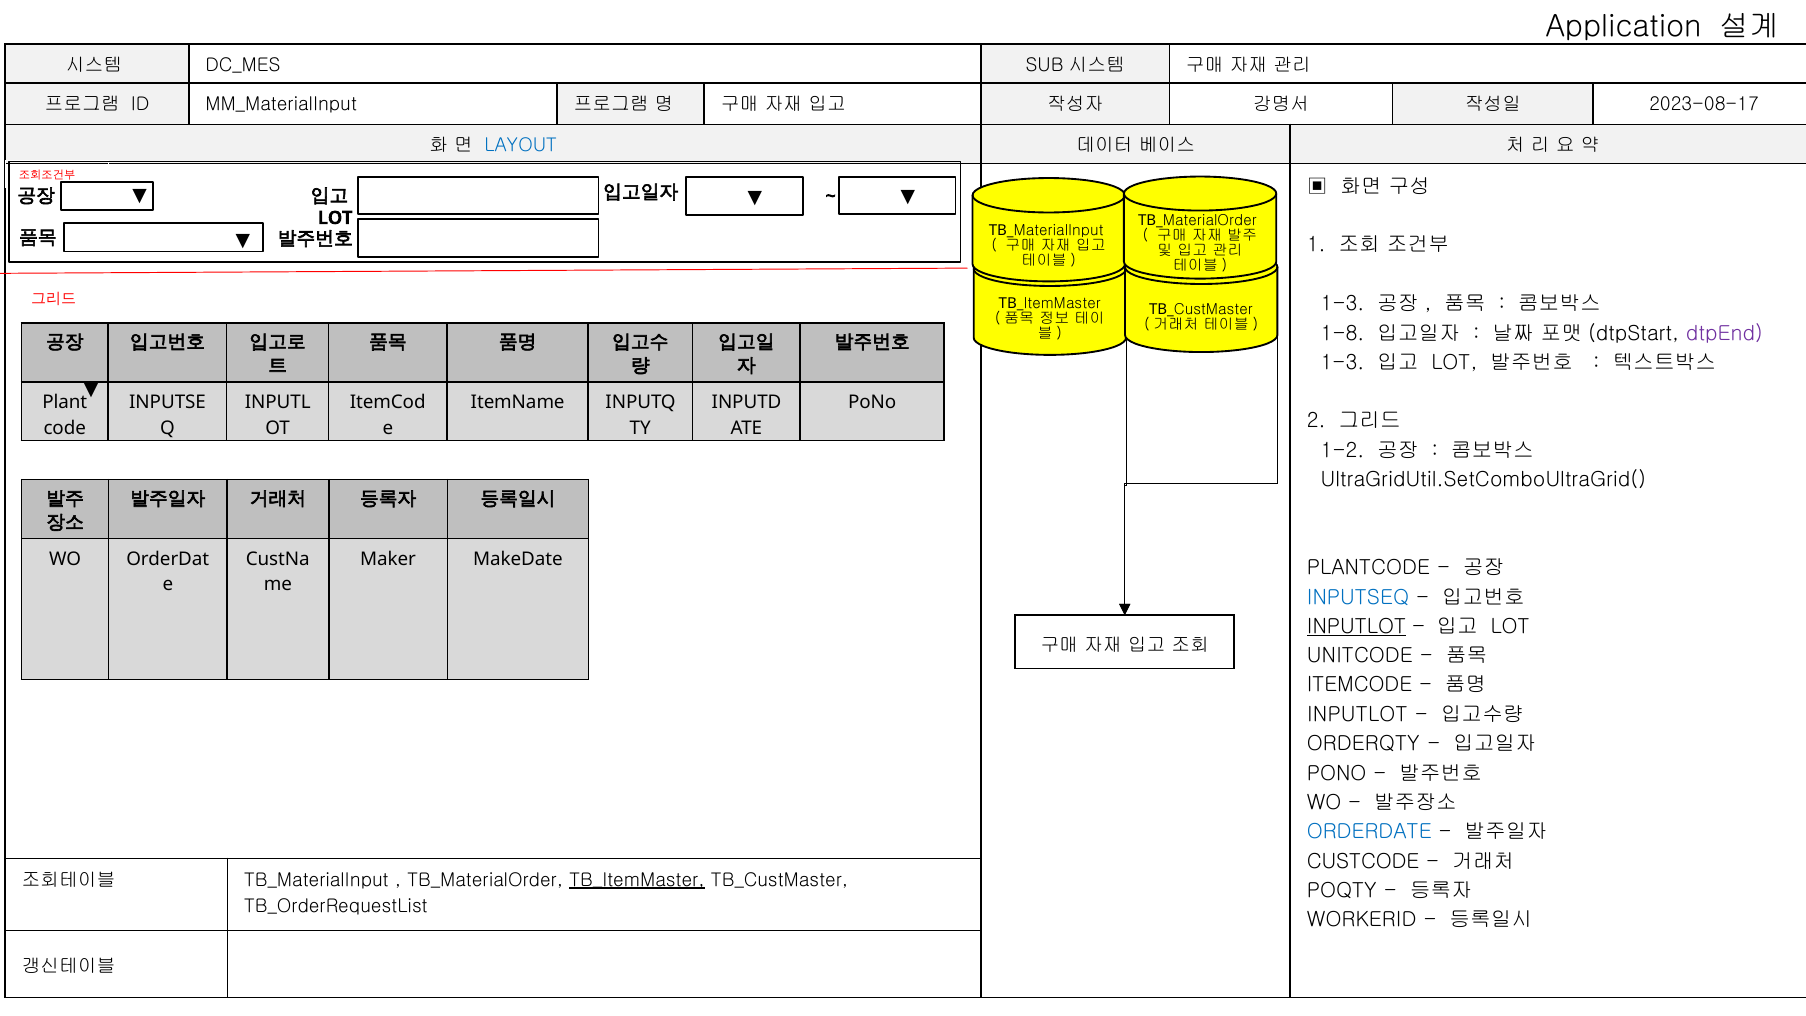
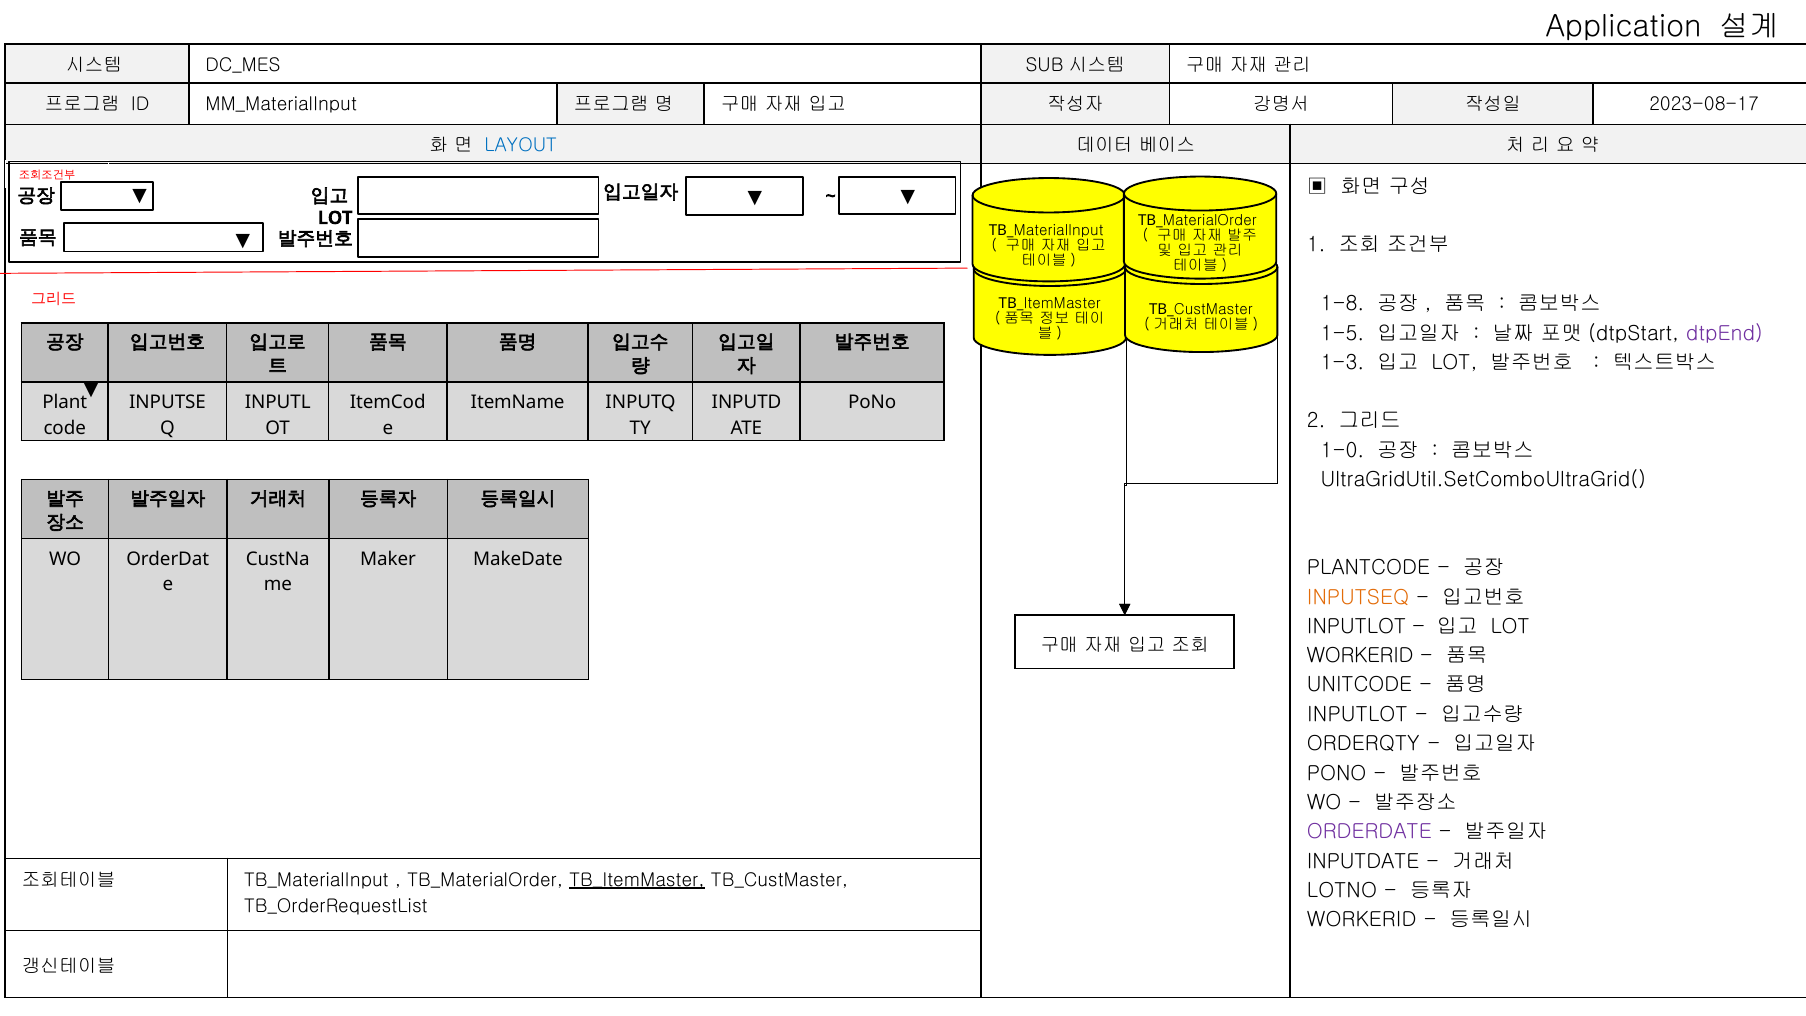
1-3 at (1342, 304): 1-3 -> 1-8
1-8: 1-8 -> 1-5
1-2: 1-2 -> 1-0
INPUTSEQ colour: blue -> orange
INPUTLOT at (1357, 626) underline: present -> none
UNITCODE at (1360, 656): UNITCODE -> WORKERID
ITEMCODE: ITEMCODE -> UNITCODE
ORDERDATE colour: blue -> purple
CUSTCODE: CUSTCODE -> INPUTDATE
POQTY: POQTY -> LOTNO
